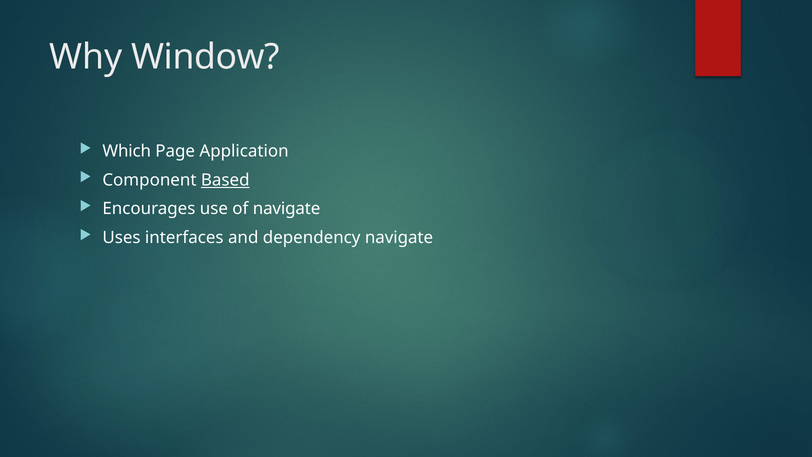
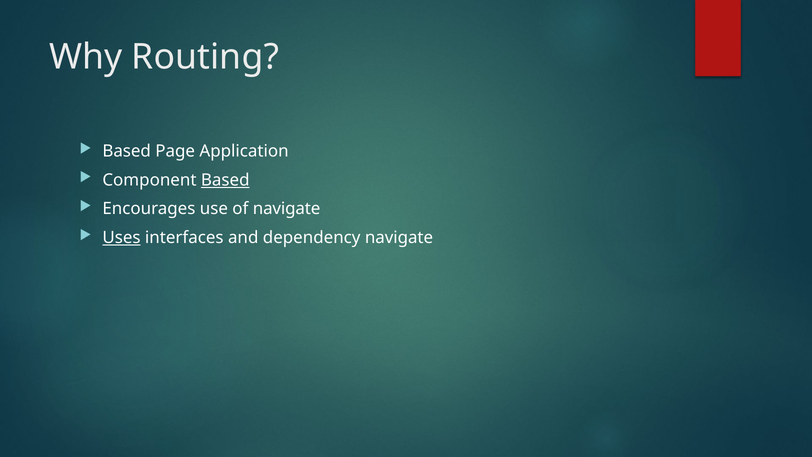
Window: Window -> Routing
Which at (127, 151): Which -> Based
Uses underline: none -> present
